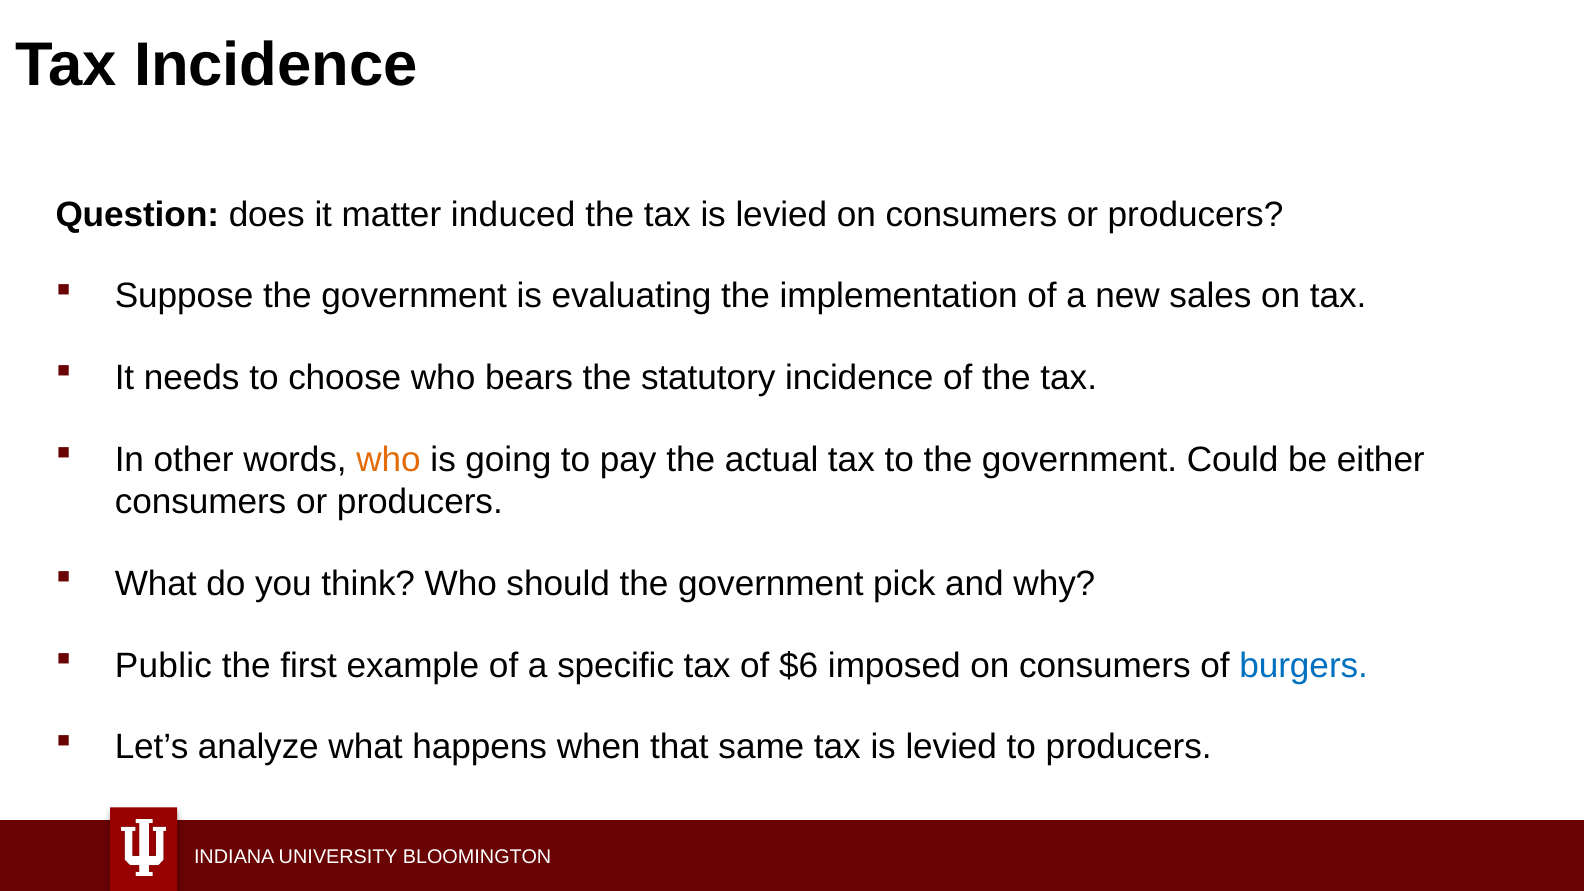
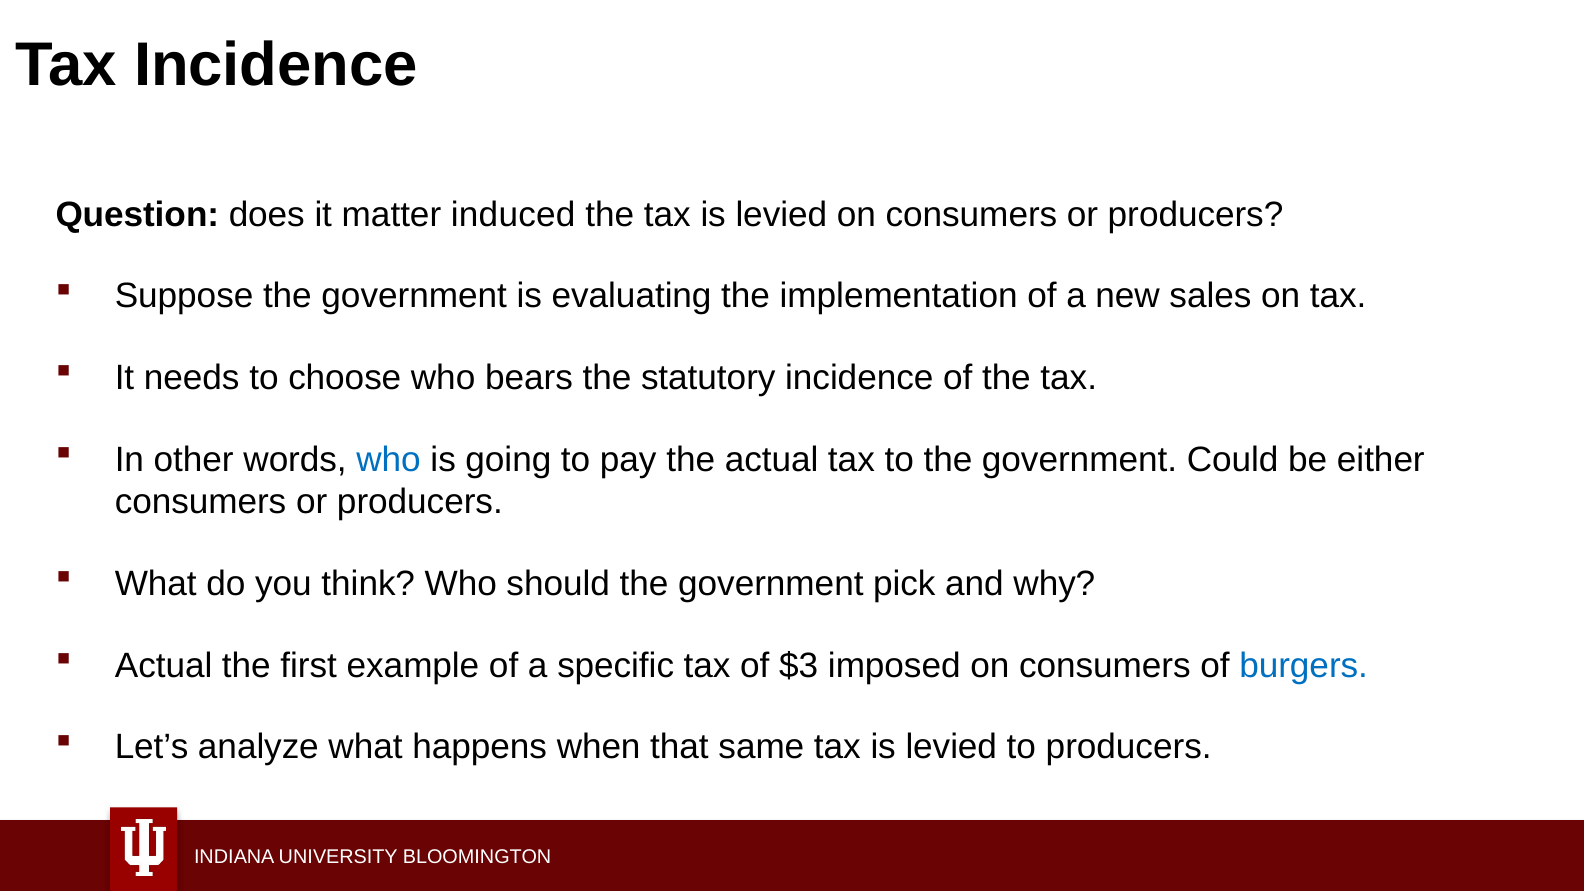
who at (389, 460) colour: orange -> blue
Public at (164, 665): Public -> Actual
$6: $6 -> $3
